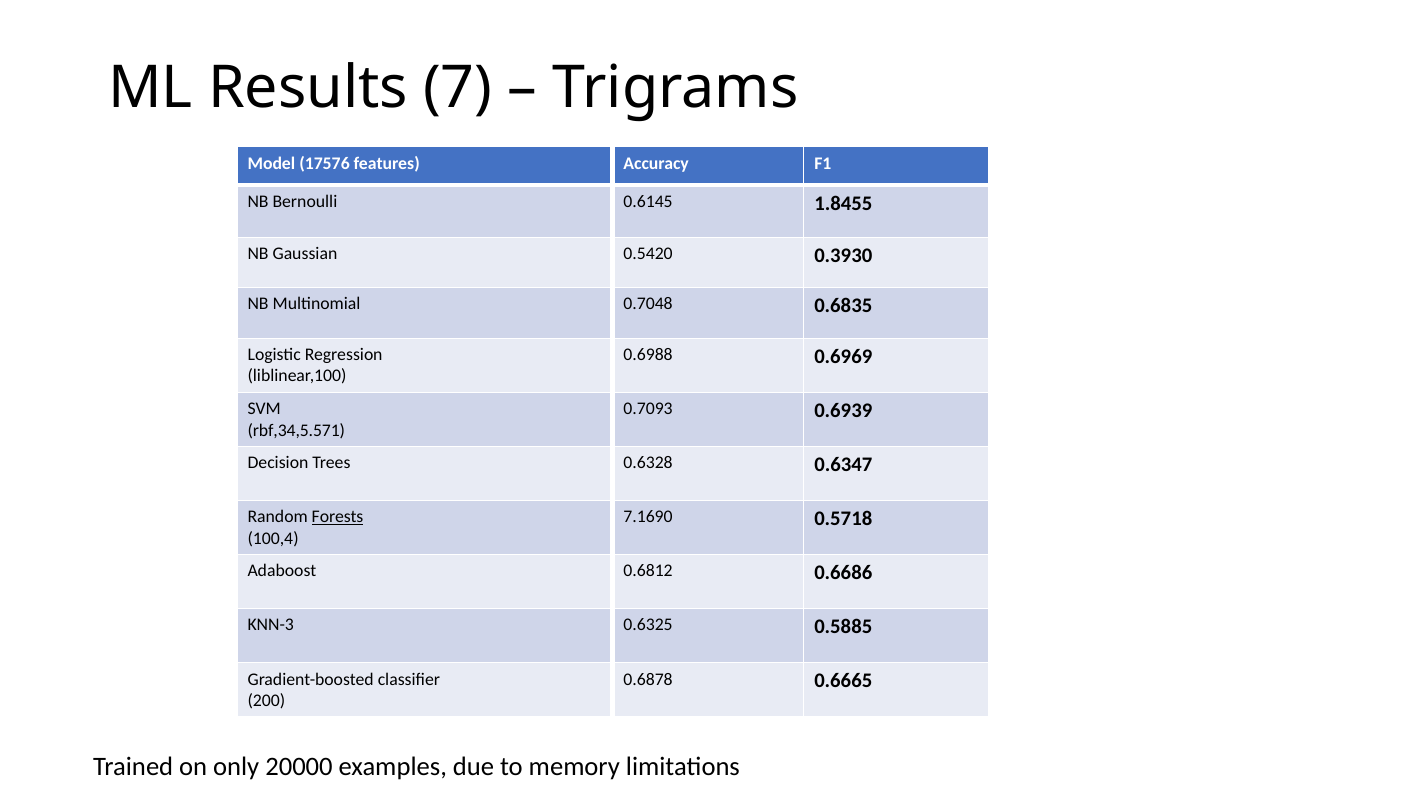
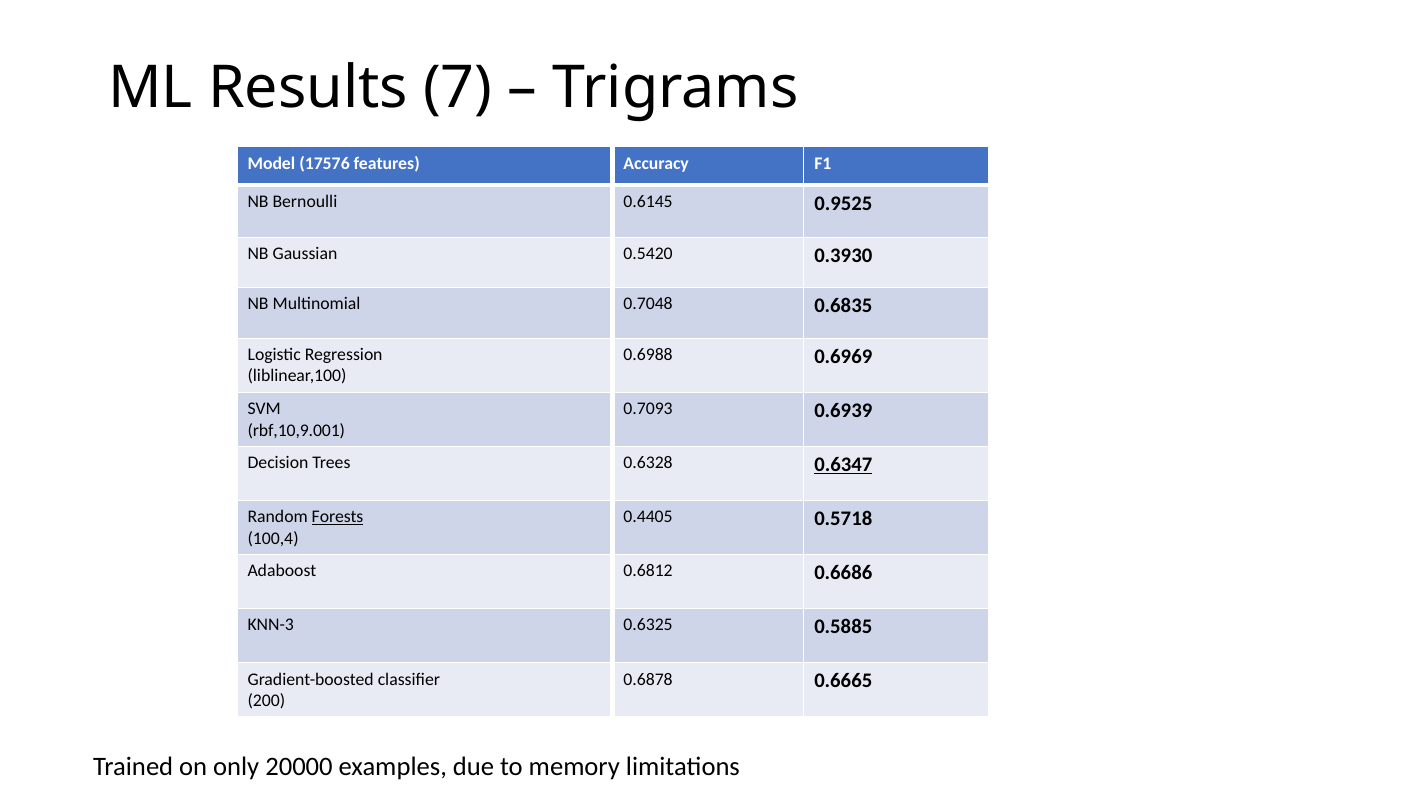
1.8455: 1.8455 -> 0.9525
rbf,34,5.571: rbf,34,5.571 -> rbf,10,9.001
0.6347 underline: none -> present
7.1690: 7.1690 -> 0.4405
